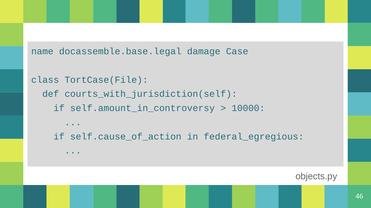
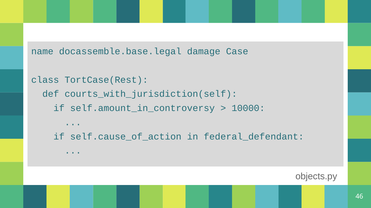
TortCase(File: TortCase(File -> TortCase(Rest
federal_egregious: federal_egregious -> federal_defendant
